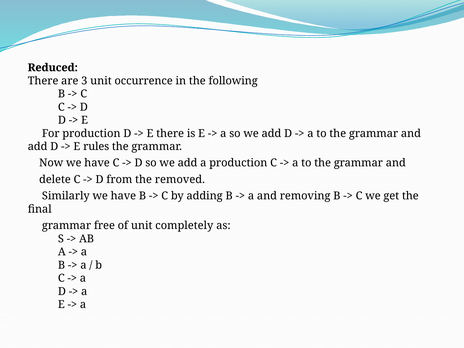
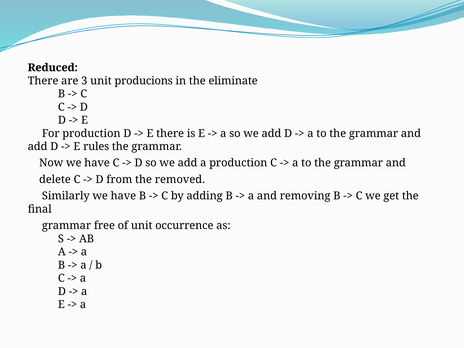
occurrence: occurrence -> producions
following: following -> eliminate
completely: completely -> occurrence
